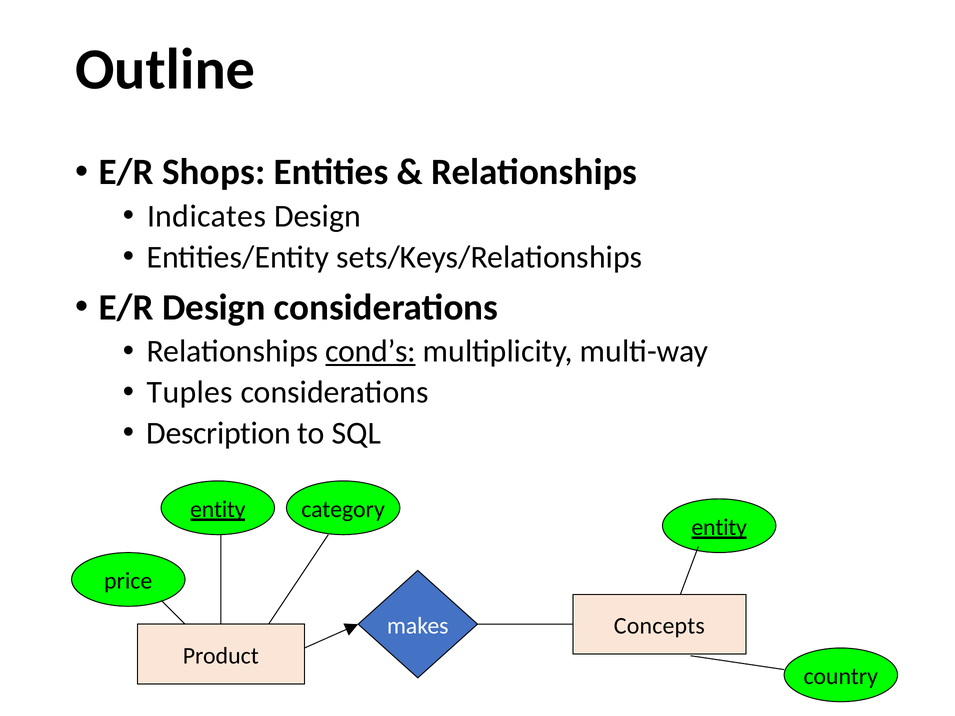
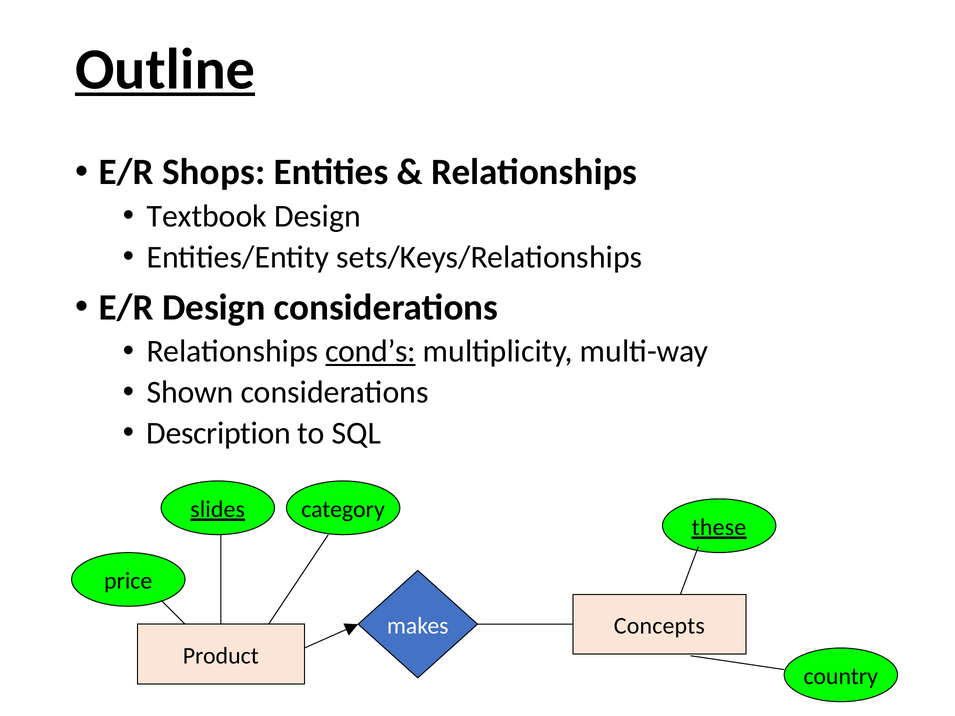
Outline underline: none -> present
Indicates: Indicates -> Textbook
Tuples: Tuples -> Shown
entity at (218, 510): entity -> slides
entity at (719, 528): entity -> these
